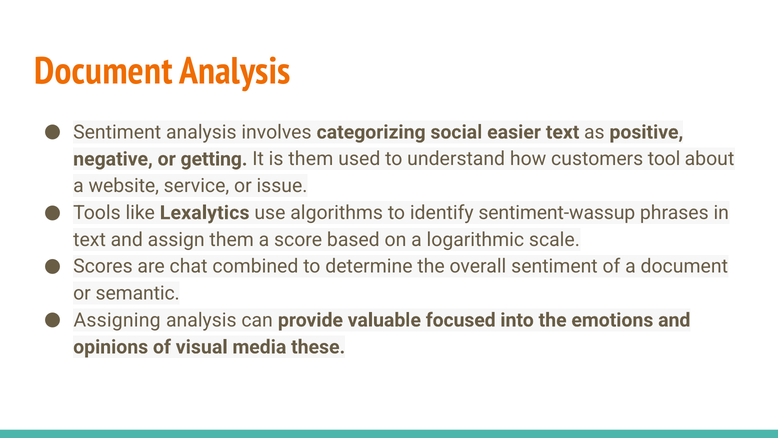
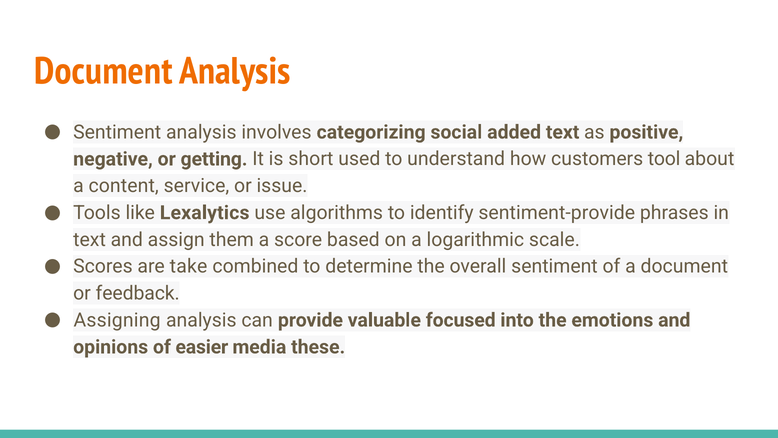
easier: easier -> added
is them: them -> short
website: website -> content
sentiment-wassup: sentiment-wassup -> sentiment-provide
chat: chat -> take
semantic: semantic -> feedback
visual: visual -> easier
